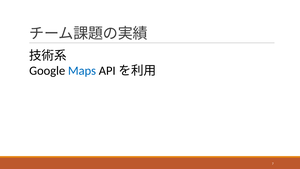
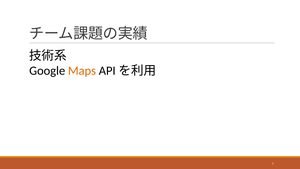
Maps colour: blue -> orange
